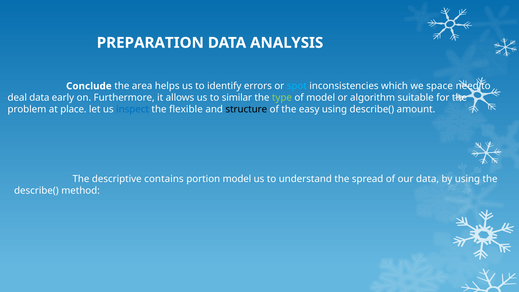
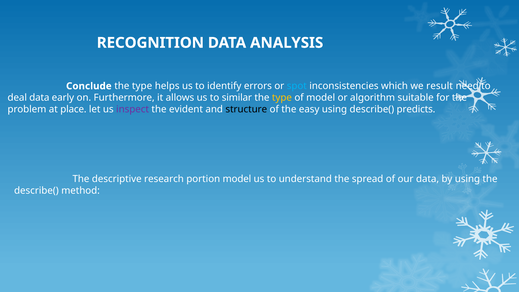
PREPARATION: PREPARATION -> RECOGNITION
area at (142, 86): area -> type
space: space -> result
type at (282, 98) colour: light green -> yellow
inspect colour: blue -> purple
flexible: flexible -> evident
amount: amount -> predicts
contains: contains -> research
